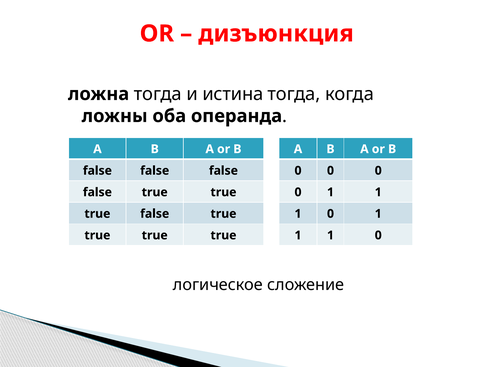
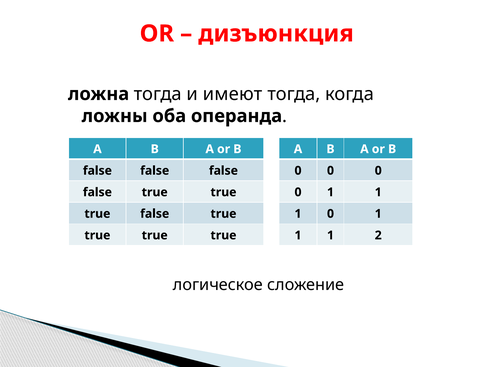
истина: истина -> имеют
0 at (378, 235): 0 -> 2
